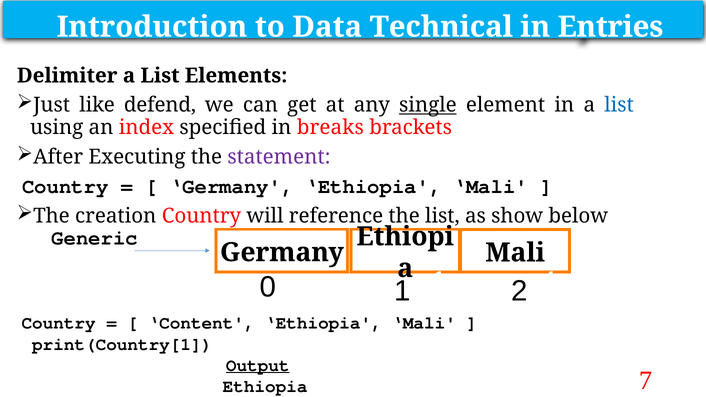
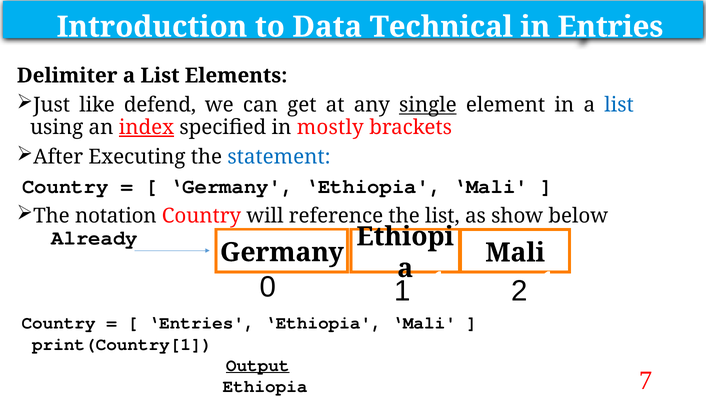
index underline: none -> present
breaks: breaks -> mostly
statement colour: purple -> blue
creation: creation -> notation
Generic: Generic -> Already
1 4: 4 -> 1
Content at (202, 323): Content -> Entries
